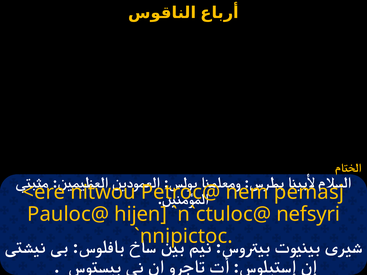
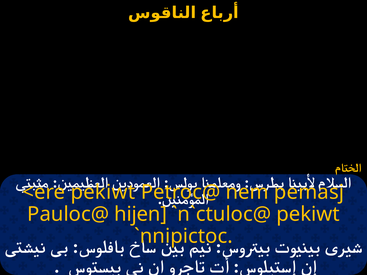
<ere nitwou: nitwou -> pekiwt
nefsyri at (308, 214): nefsyri -> pekiwt
